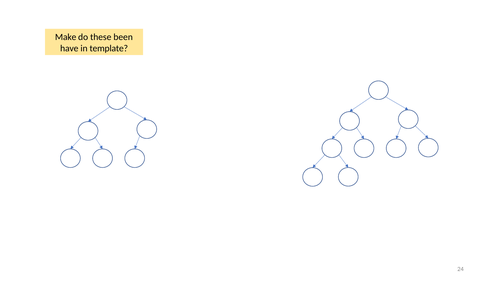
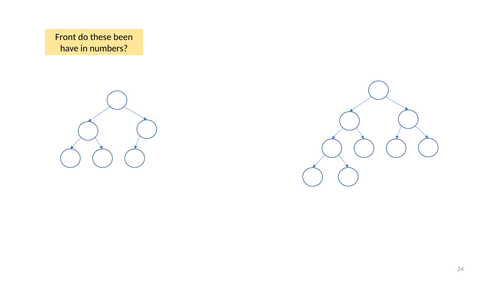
Make: Make -> Front
template: template -> numbers
